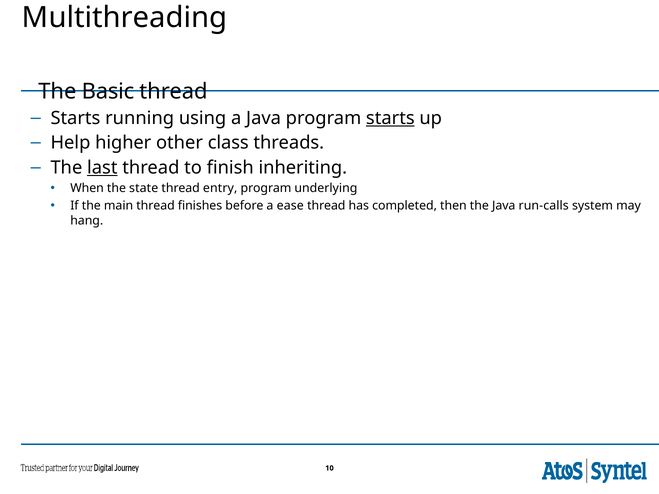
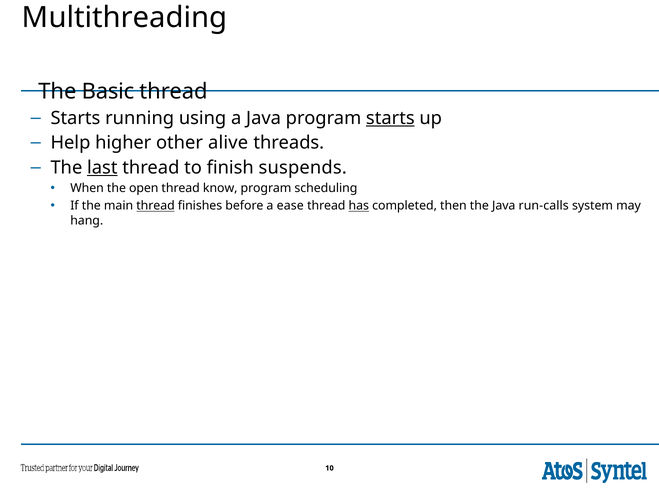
class: class -> alive
inheriting: inheriting -> suspends
state: state -> open
entry: entry -> know
underlying: underlying -> scheduling
thread at (156, 206) underline: none -> present
has underline: none -> present
